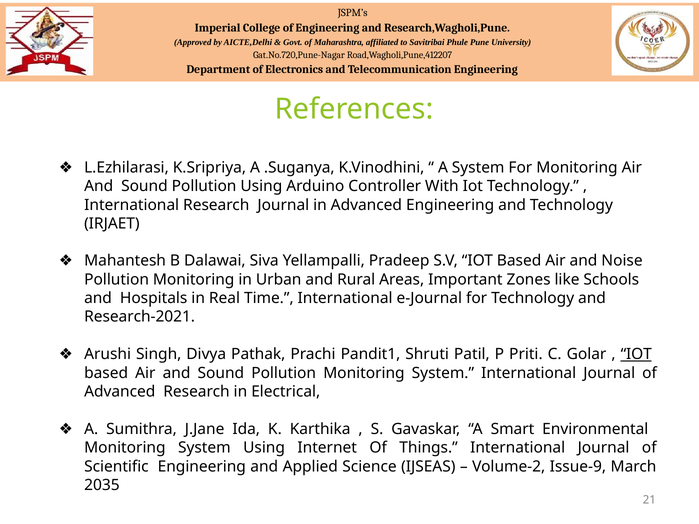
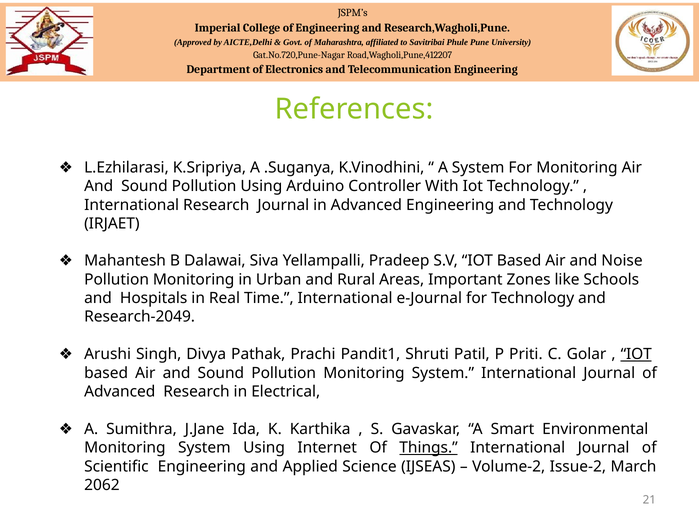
Research-2021: Research-2021 -> Research-2049
Things underline: none -> present
Issue-9: Issue-9 -> Issue-2
2035: 2035 -> 2062
